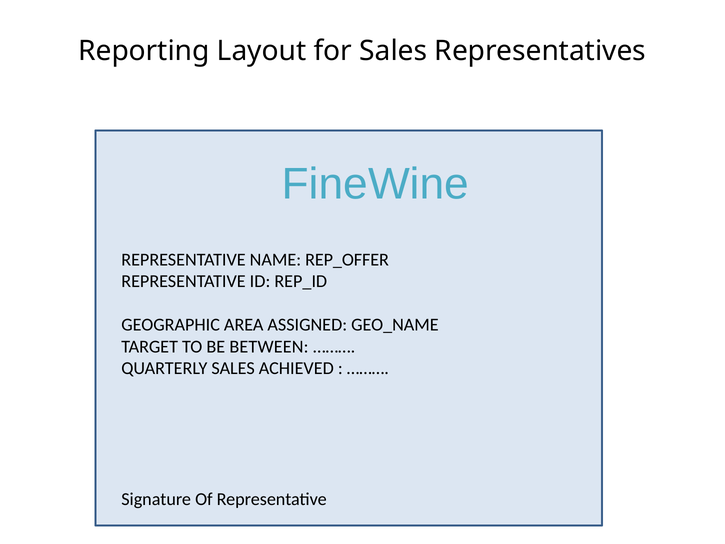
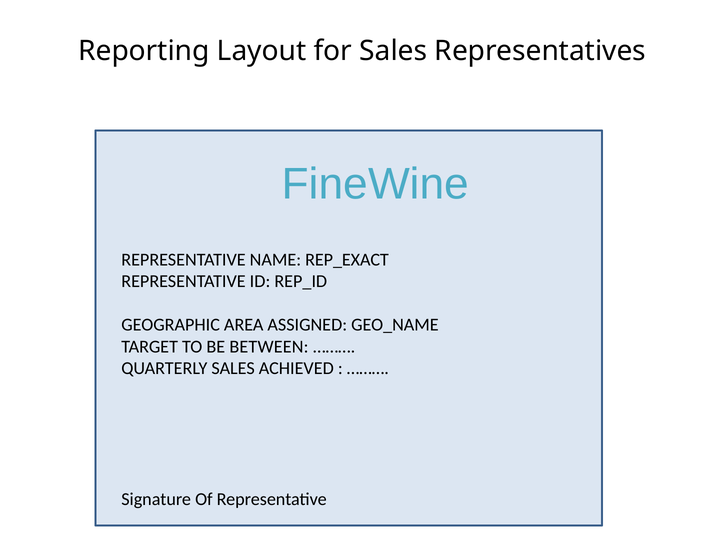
REP_OFFER: REP_OFFER -> REP_EXACT
